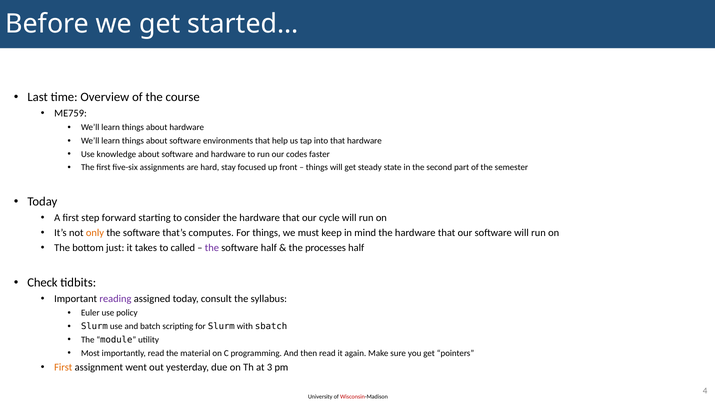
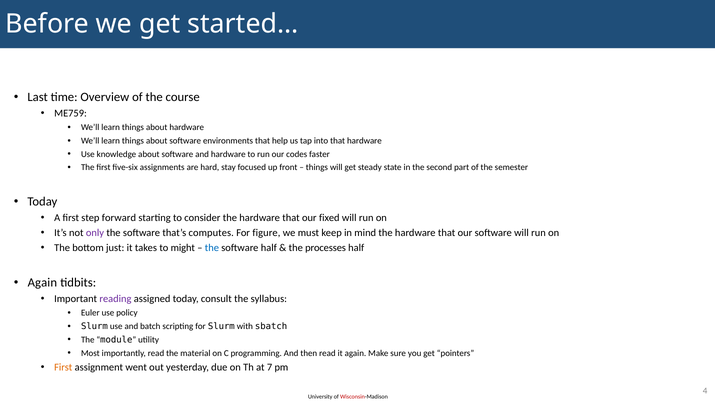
cycle: cycle -> fixed
only colour: orange -> purple
For things: things -> figure
called: called -> might
the at (212, 248) colour: purple -> blue
Check at (42, 283): Check -> Again
3: 3 -> 7
